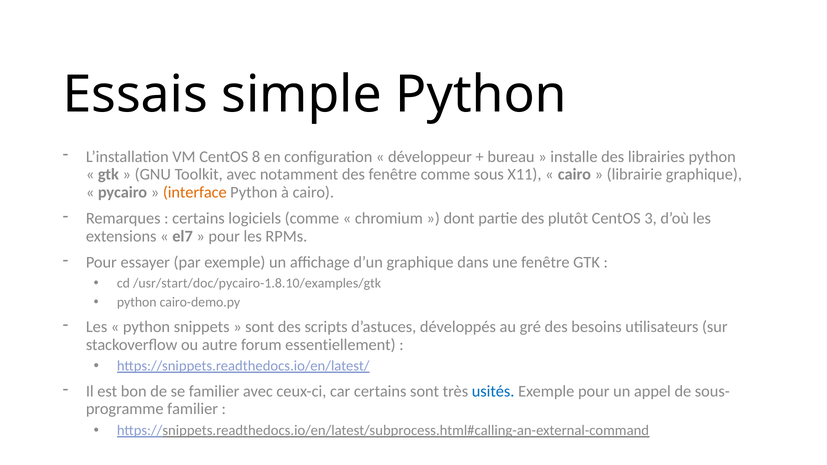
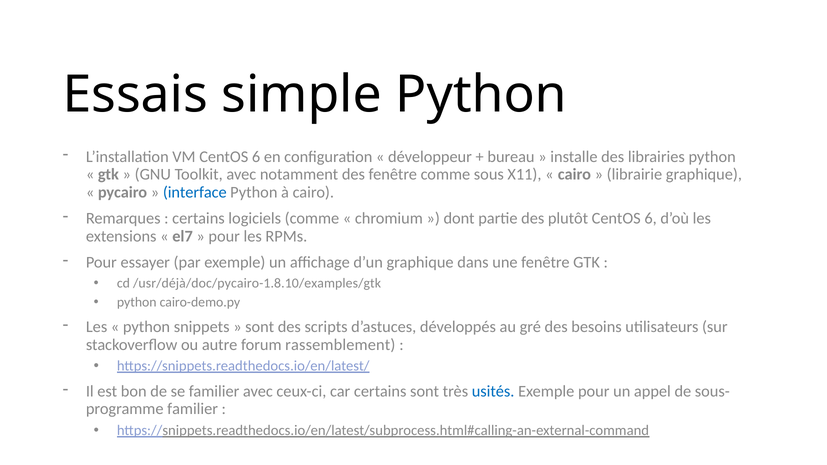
VM CentOS 8: 8 -> 6
interface colour: orange -> blue
3 at (651, 219): 3 -> 6
/usr/start/doc/pycairo-1.8.10/examples/gtk: /usr/start/doc/pycairo-1.8.10/examples/gtk -> /usr/déjà/doc/pycairo-1.8.10/examples/gtk
essentiellement: essentiellement -> rassemblement
